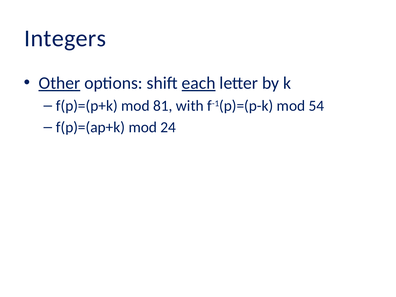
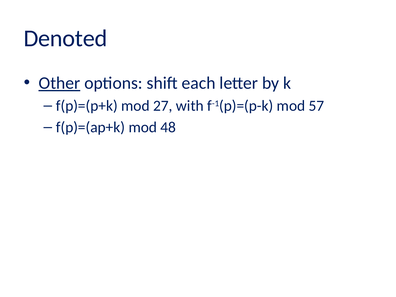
Integers: Integers -> Denoted
each underline: present -> none
81: 81 -> 27
54: 54 -> 57
24: 24 -> 48
